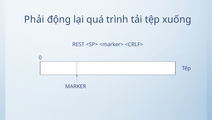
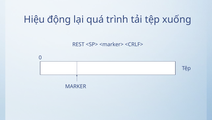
Phải: Phải -> Hiệu
